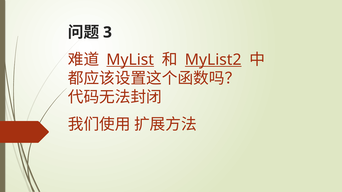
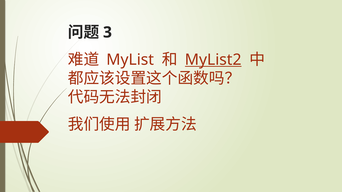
MyList underline: present -> none
